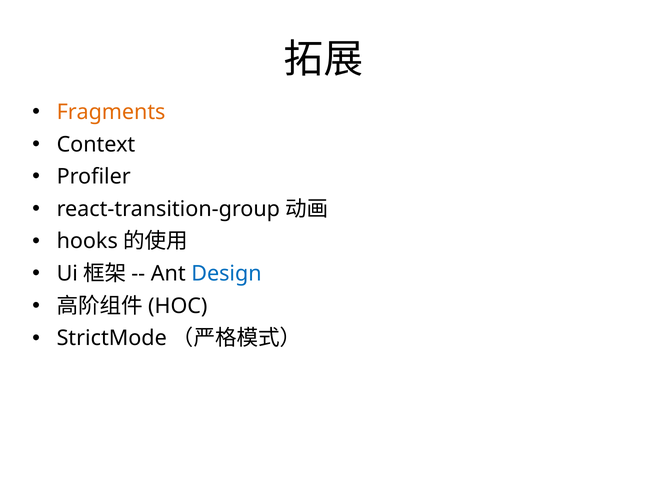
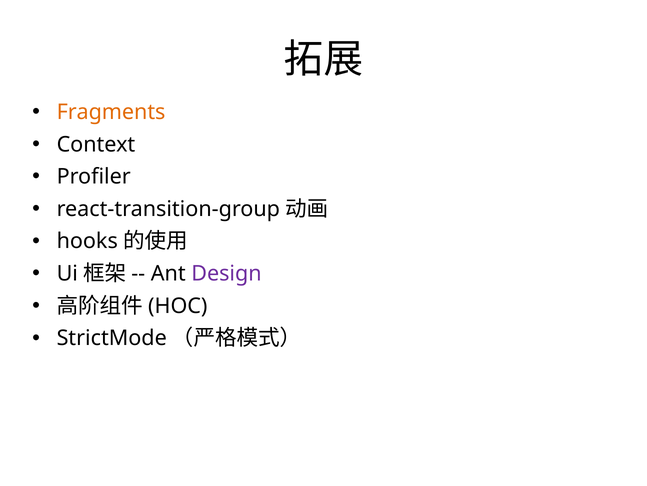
Design colour: blue -> purple
